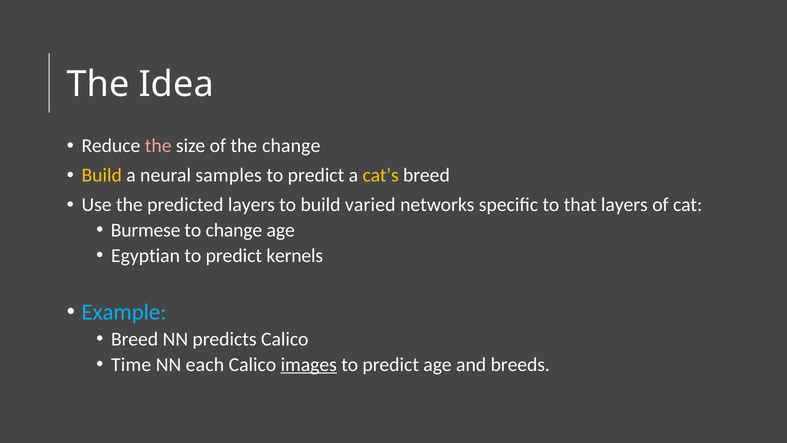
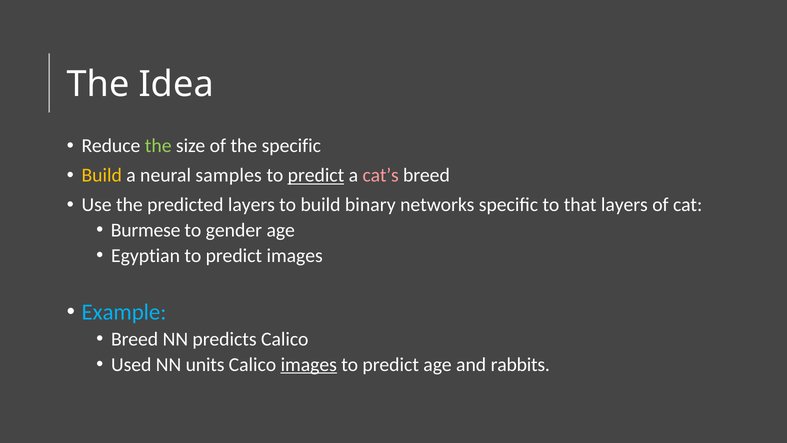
the at (158, 146) colour: pink -> light green
the change: change -> specific
predict at (316, 175) underline: none -> present
cat’s colour: yellow -> pink
varied: varied -> binary
to change: change -> gender
predict kernels: kernels -> images
Time: Time -> Used
each: each -> units
breeds: breeds -> rabbits
